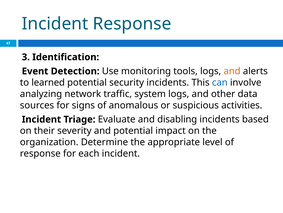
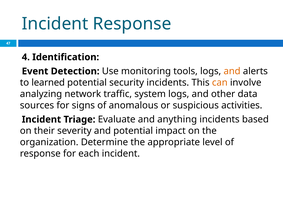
3: 3 -> 4
can colour: blue -> orange
disabling: disabling -> anything
